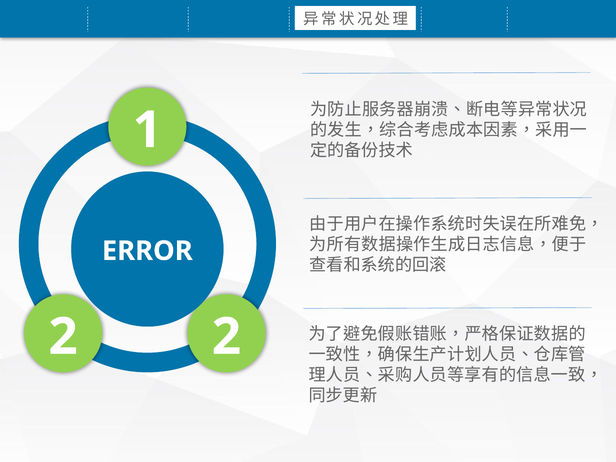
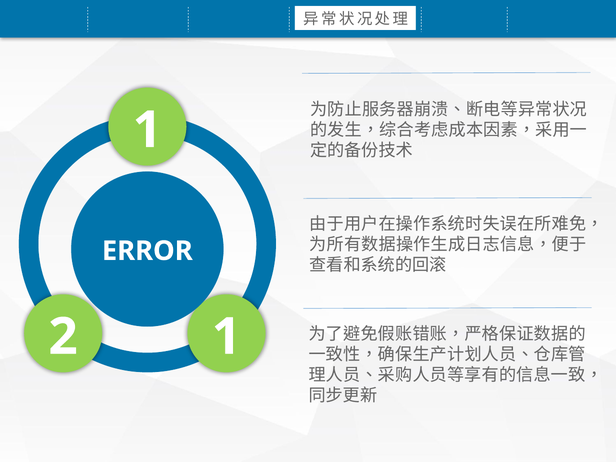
2 2: 2 -> 1
